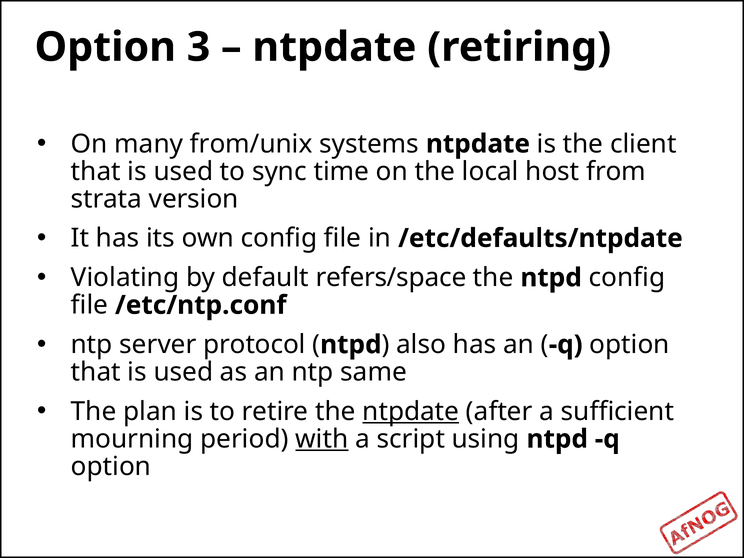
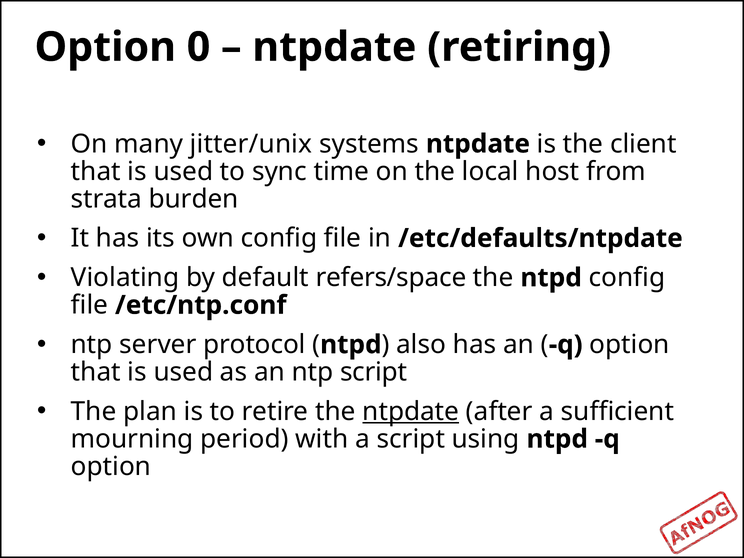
3: 3 -> 0
from/unix: from/unix -> jitter/unix
version: version -> burden
ntp same: same -> script
with underline: present -> none
